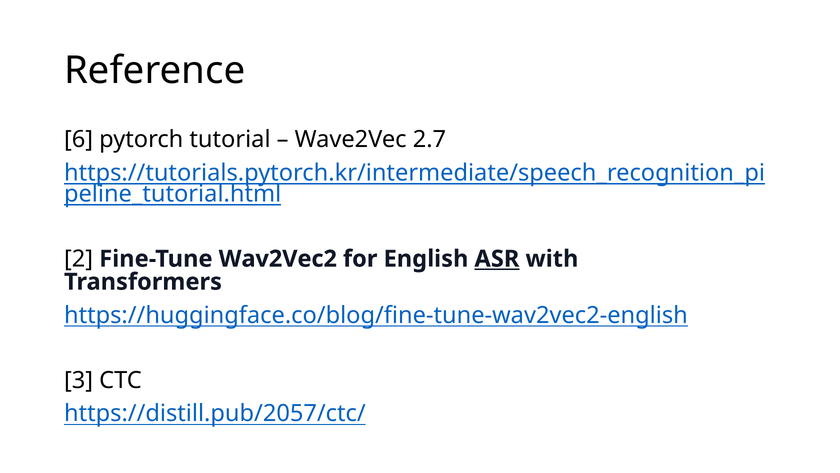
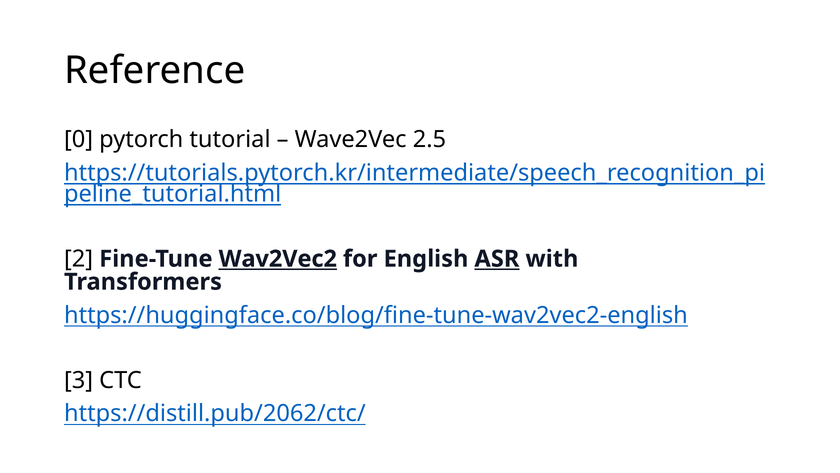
6: 6 -> 0
2.7: 2.7 -> 2.5
Wav2Vec2 underline: none -> present
https://distill.pub/2057/ctc/: https://distill.pub/2057/ctc/ -> https://distill.pub/2062/ctc/
